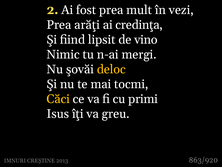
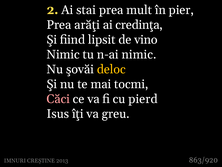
fost: fost -> stai
vezi: vezi -> pier
n-ai mergi: mergi -> nimic
Căci colour: yellow -> pink
primi: primi -> pierd
